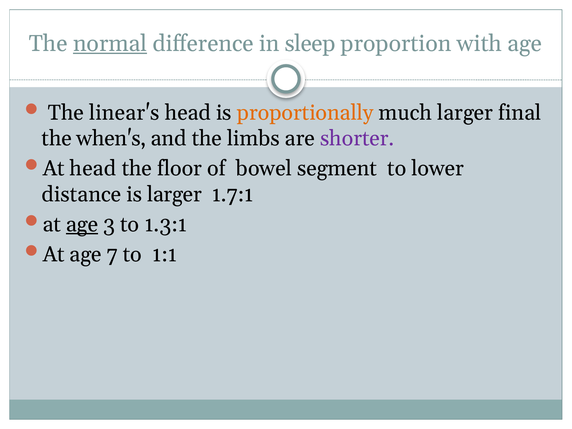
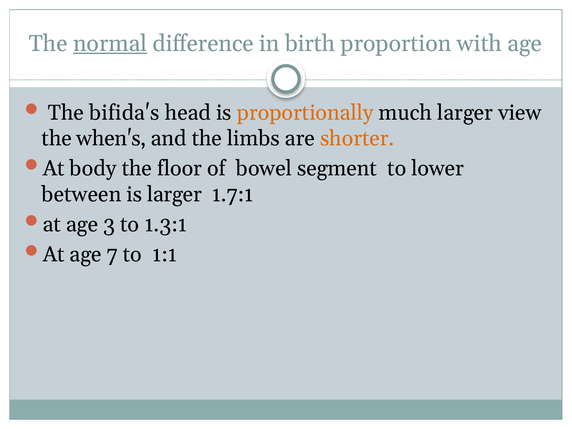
sleep: sleep -> birth
linear's: linear's -> bifida's
final: final -> view
shorter colour: purple -> orange
At head: head -> body
distance: distance -> between
age at (82, 224) underline: present -> none
